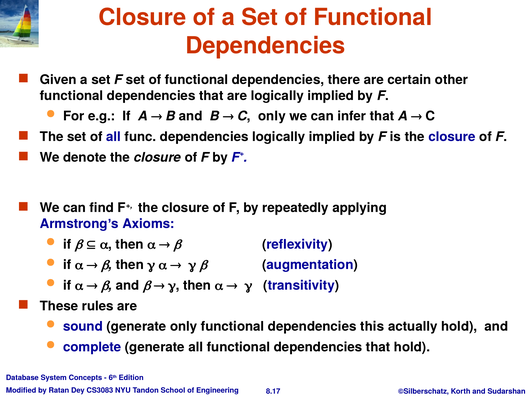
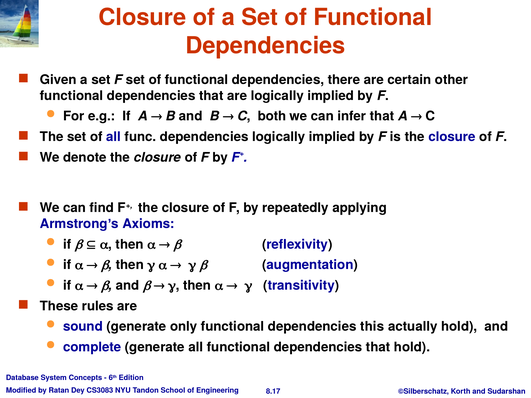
C only: only -> both
